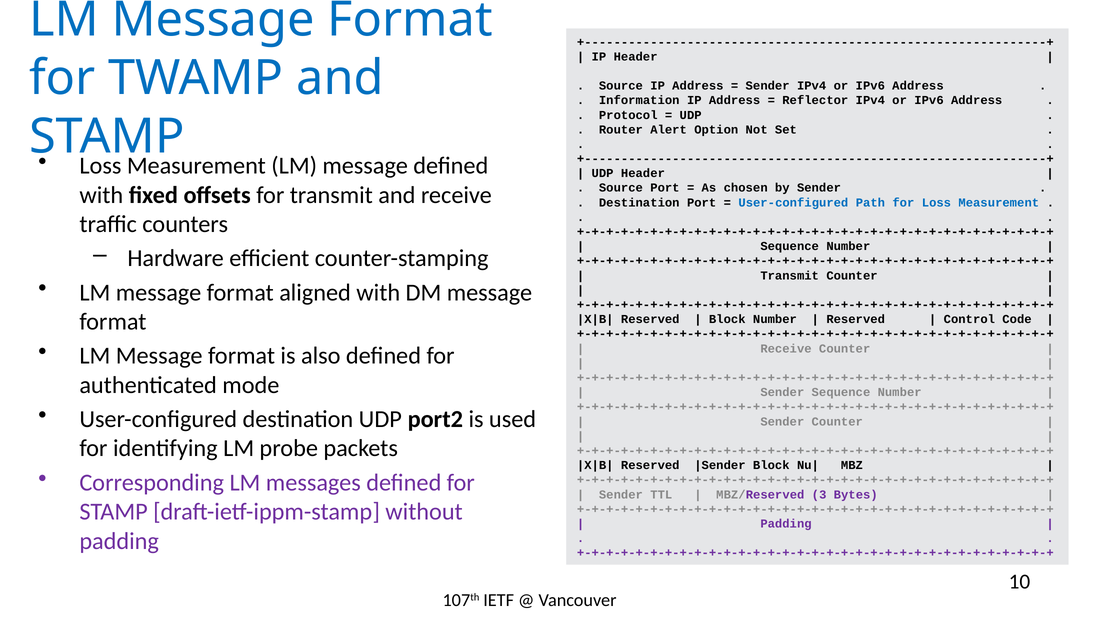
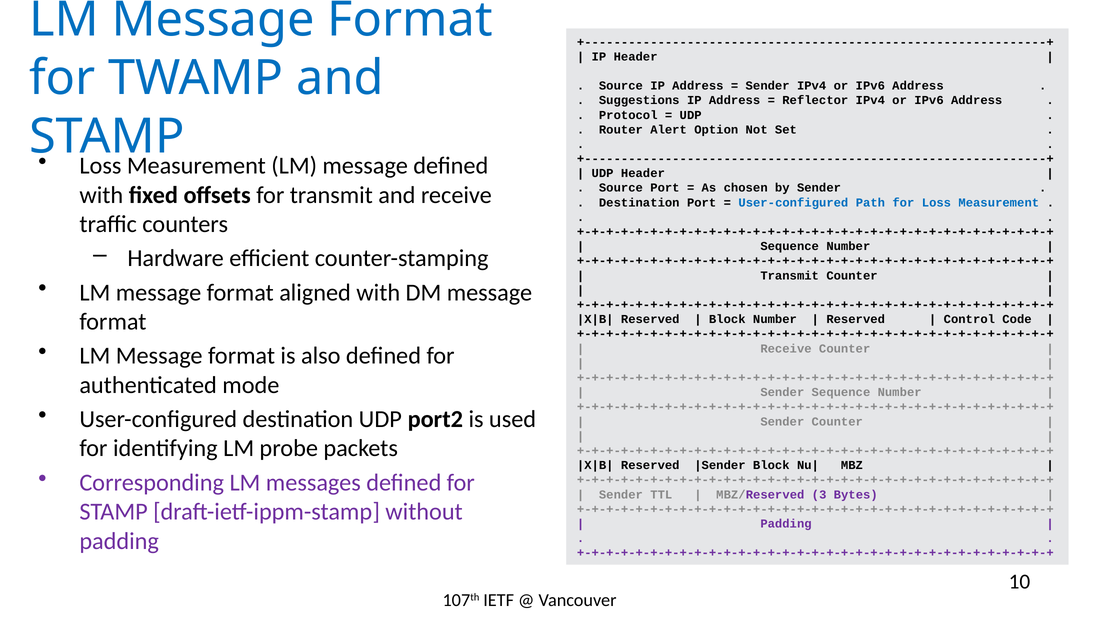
Information: Information -> Suggestions
